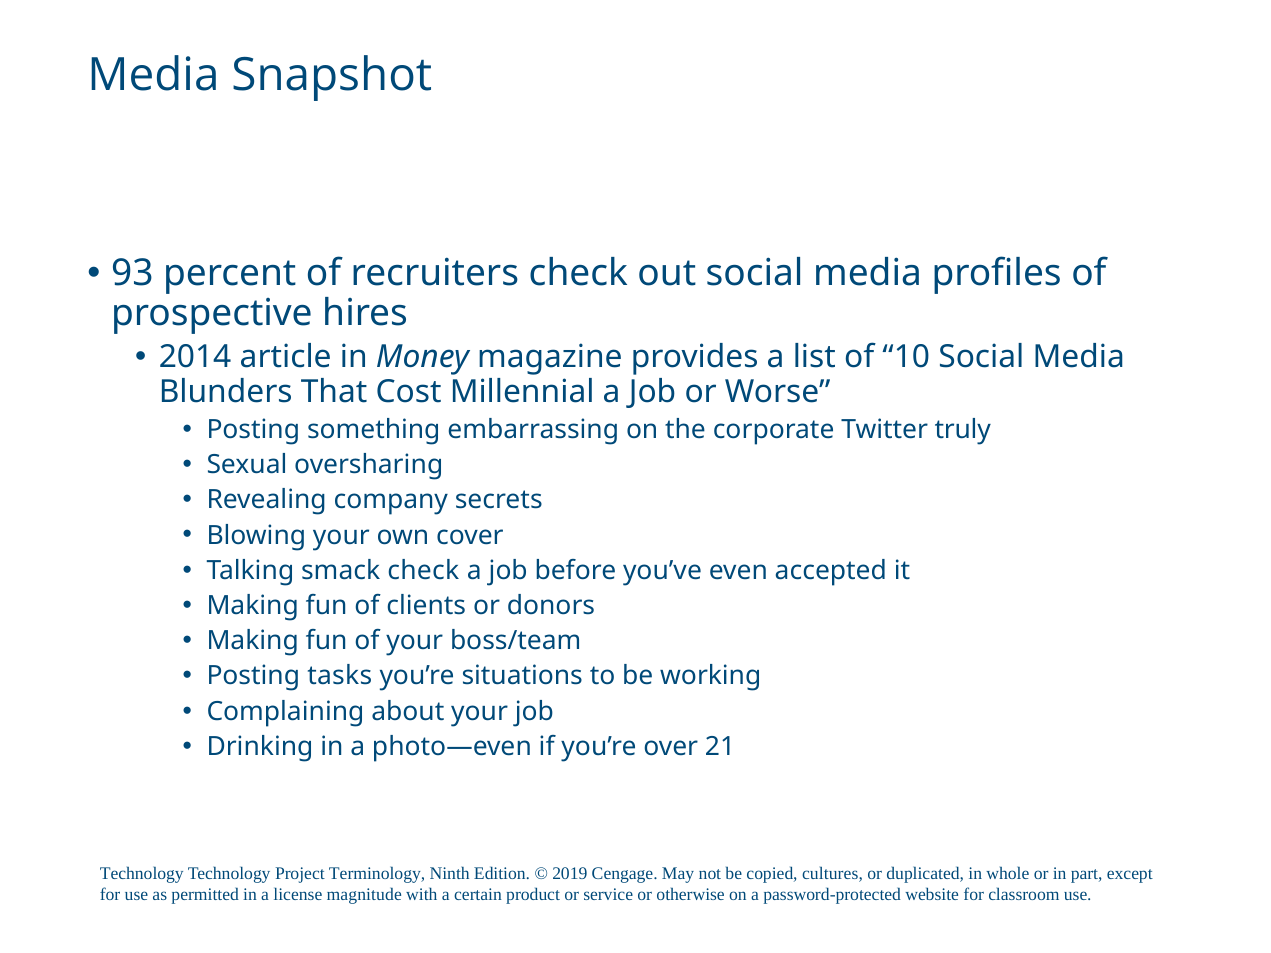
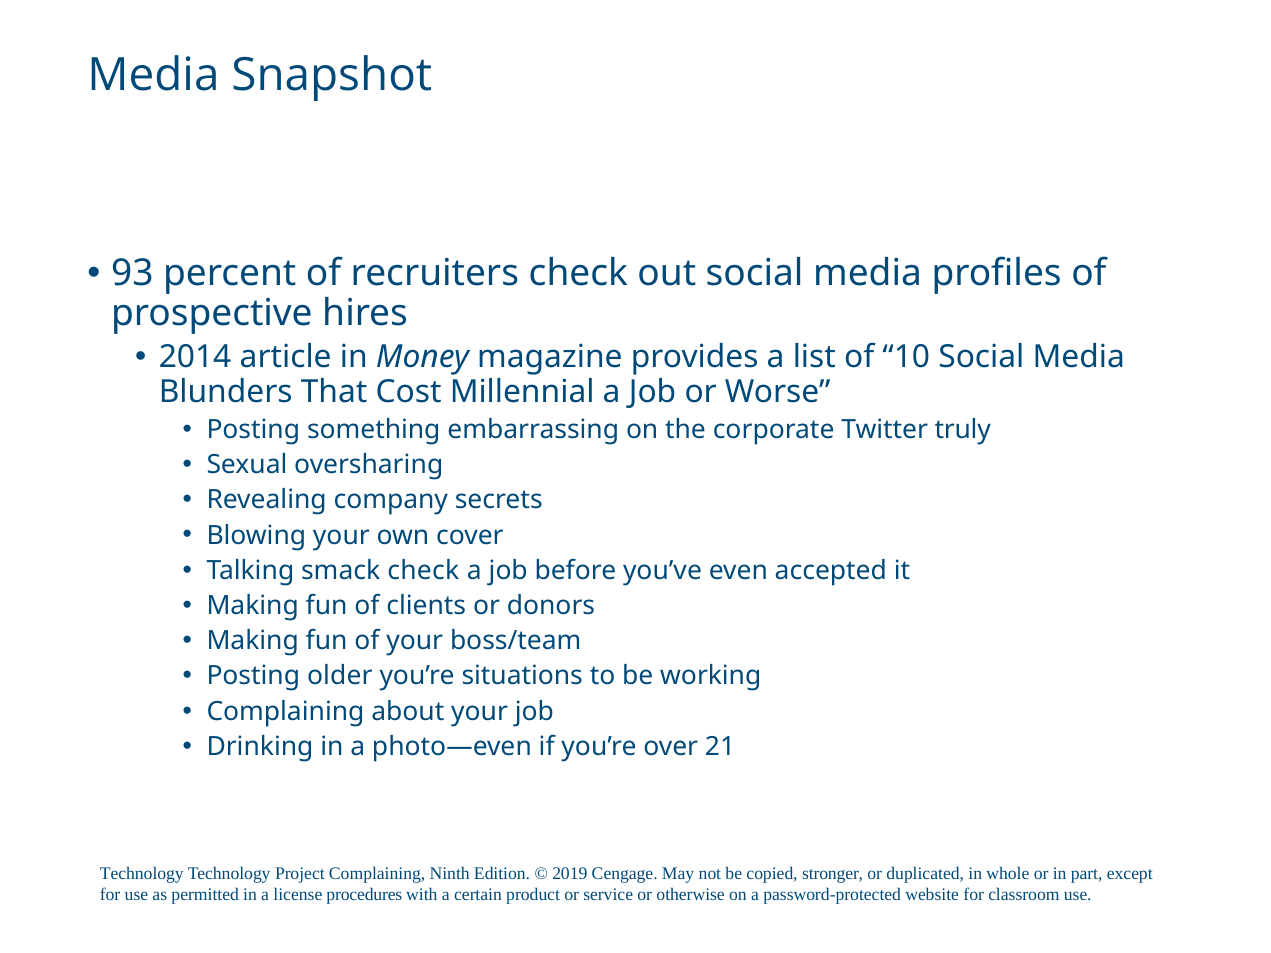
tasks: tasks -> older
Project Terminology: Terminology -> Complaining
cultures: cultures -> stronger
magnitude: magnitude -> procedures
